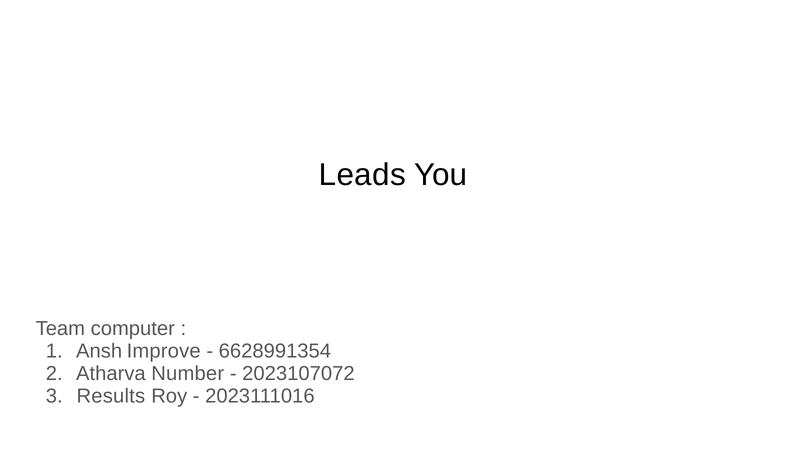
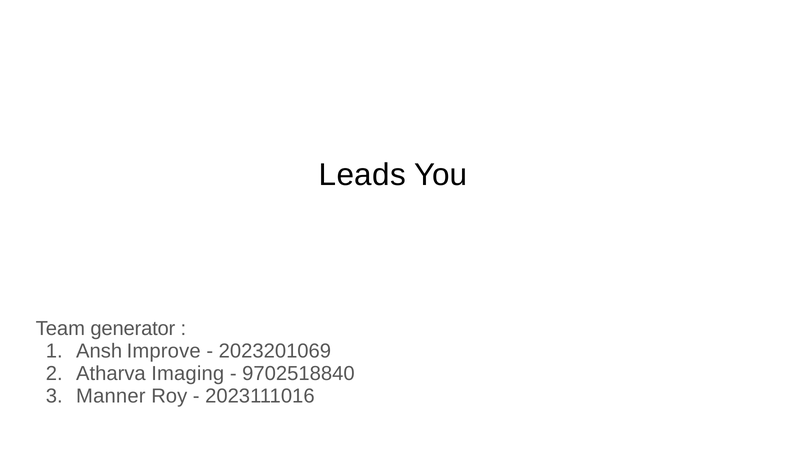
computer: computer -> generator
6628991354: 6628991354 -> 2023201069
Number: Number -> Imaging
2023107072: 2023107072 -> 9702518840
Results: Results -> Manner
